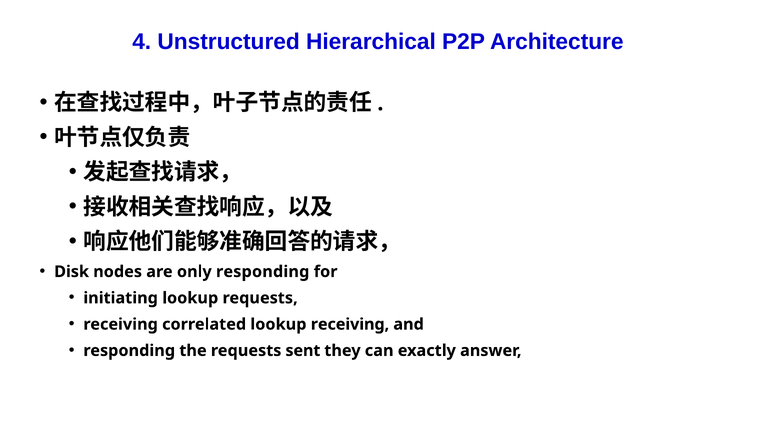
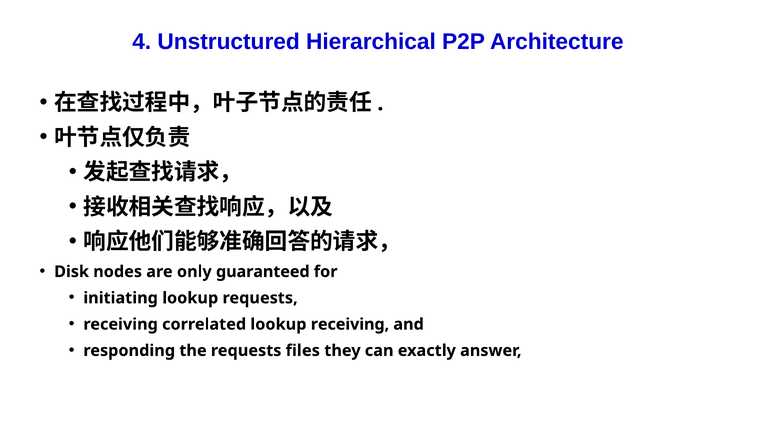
only responding: responding -> guaranteed
sent: sent -> files
